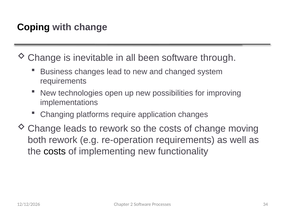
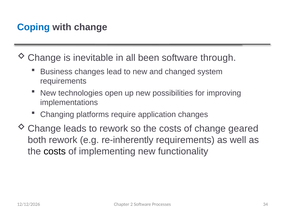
Coping colour: black -> blue
moving: moving -> geared
re-operation: re-operation -> re-inherently
